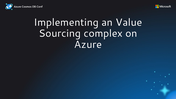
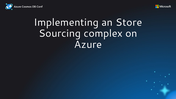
Value: Value -> Store
